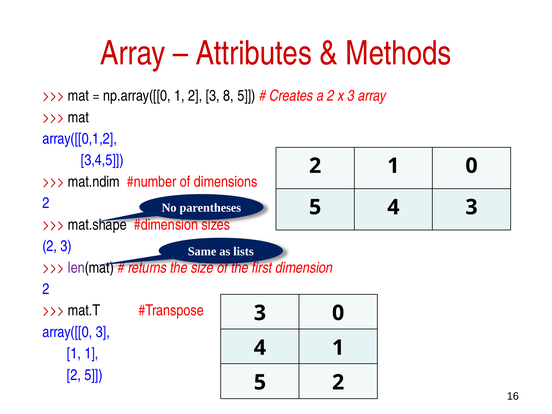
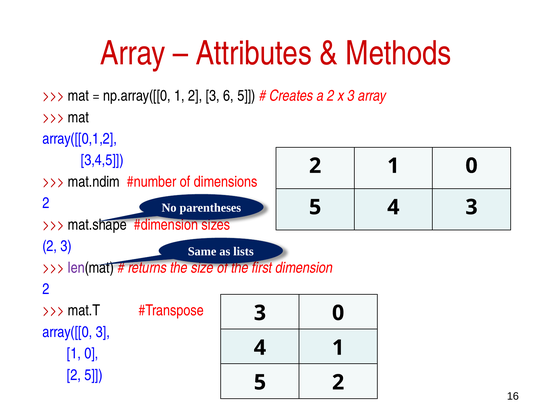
8: 8 -> 6
1 at (91, 353): 1 -> 0
